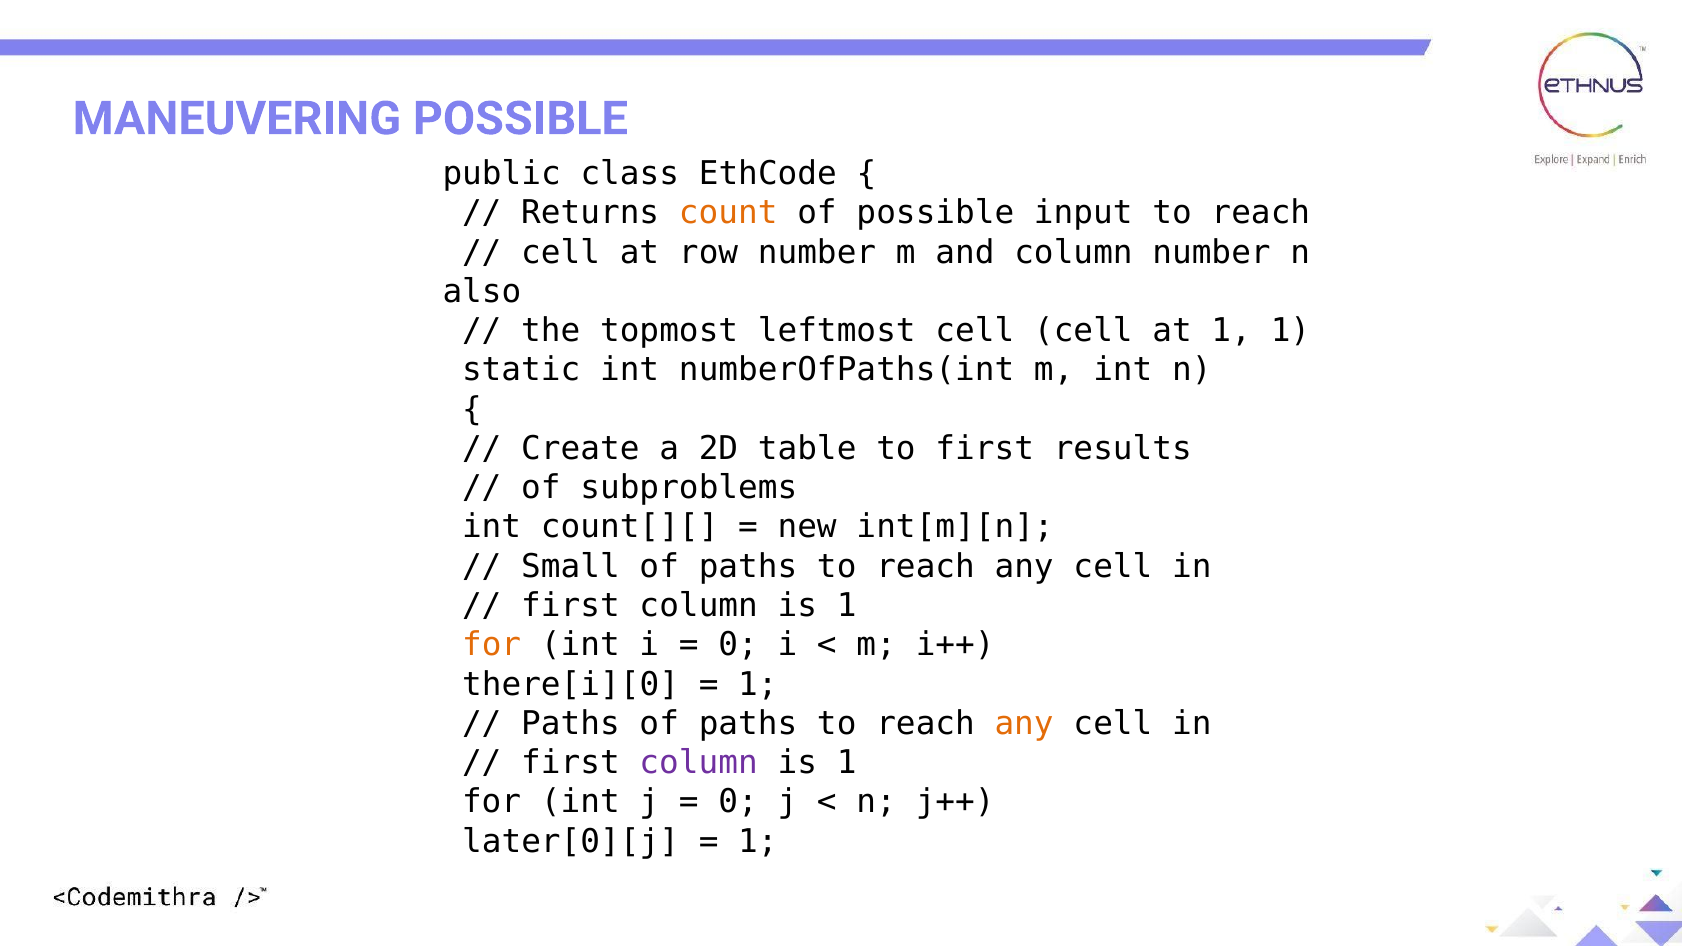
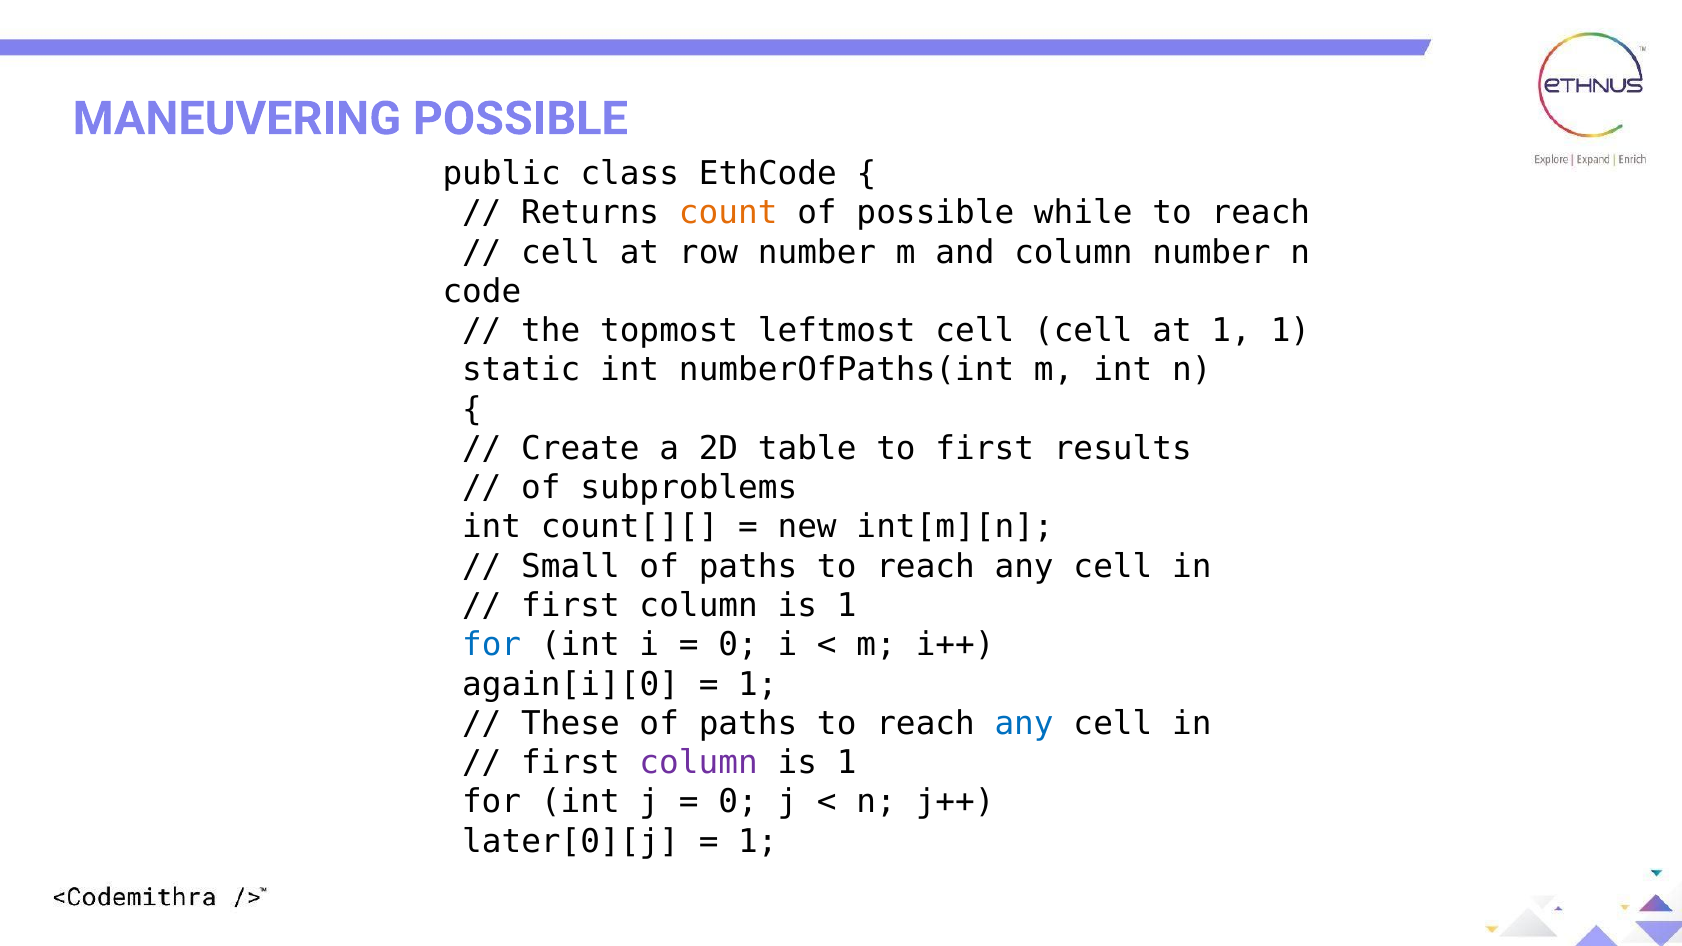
input: input -> while
also: also -> code
for at (492, 645) colour: orange -> blue
there[i][0: there[i][0 -> again[i][0
Paths at (571, 724): Paths -> These
any at (1024, 724) colour: orange -> blue
